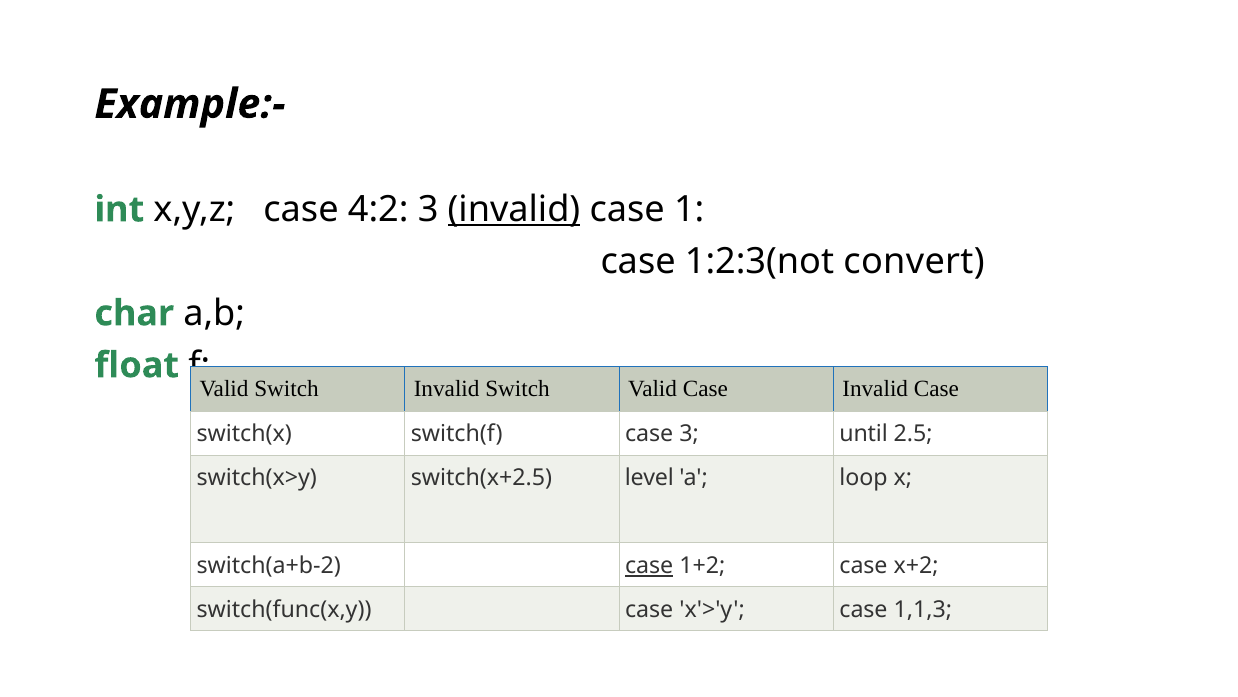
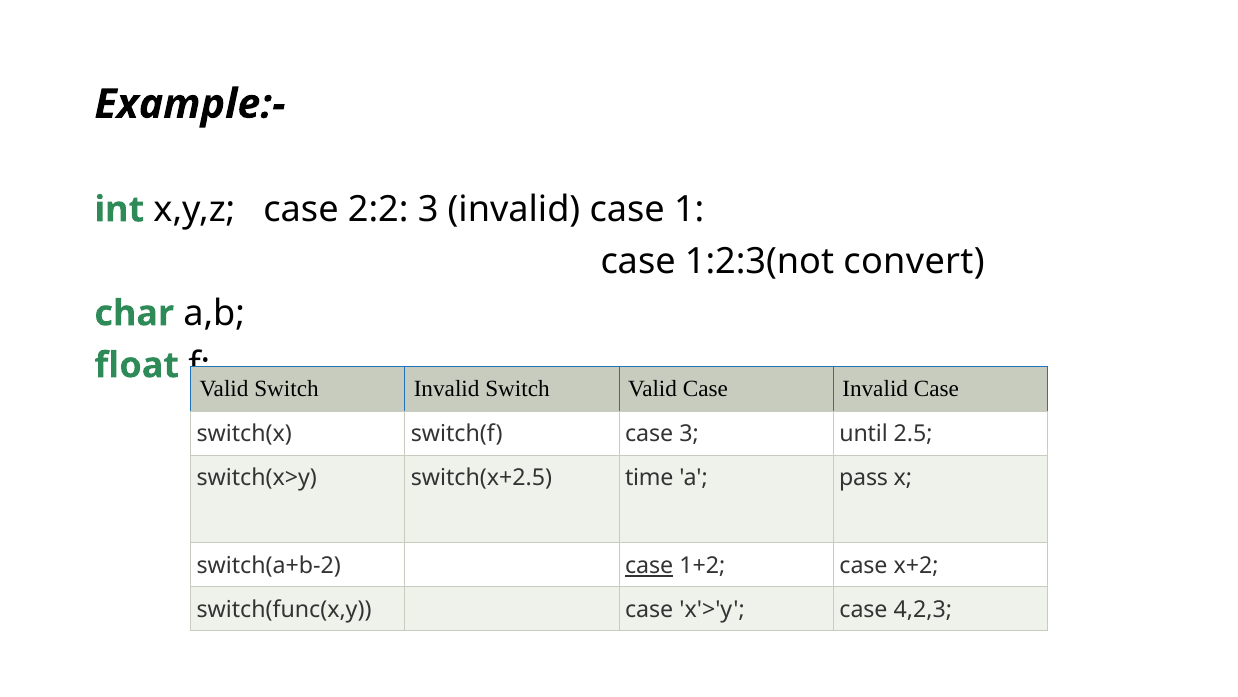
4:2: 4:2 -> 2:2
invalid at (514, 209) underline: present -> none
level: level -> time
loop: loop -> pass
1,1,3: 1,1,3 -> 4,2,3
